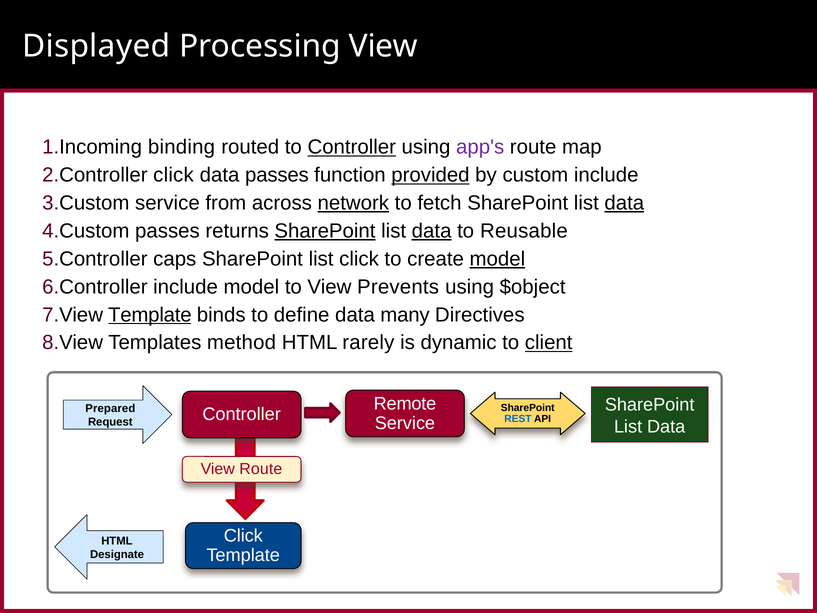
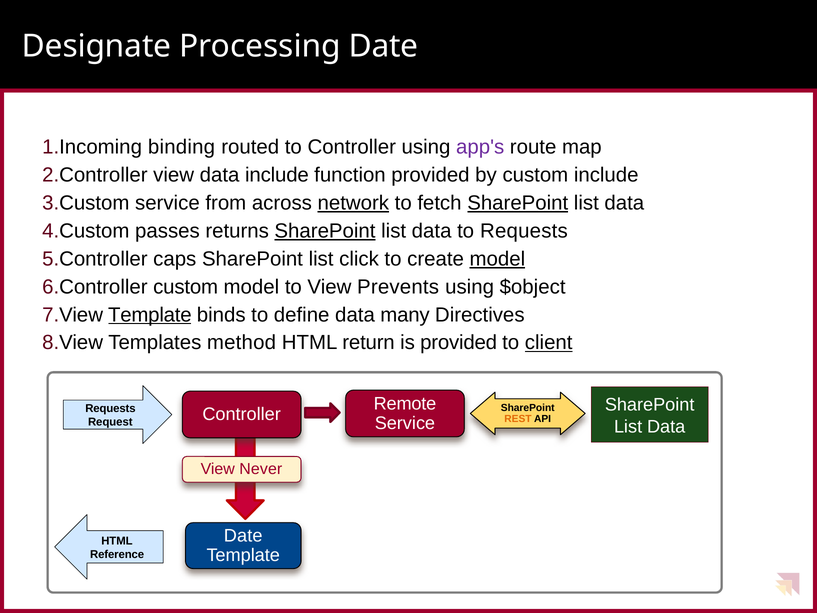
Displayed: Displayed -> Designate
Processing View: View -> Date
Controller at (352, 147) underline: present -> none
click at (173, 175): click -> view
data passes: passes -> include
provided at (430, 175) underline: present -> none
SharePoint at (518, 203) underline: none -> present
data at (624, 203) underline: present -> none
data at (432, 231) underline: present -> none
to Reusable: Reusable -> Requests
include at (186, 287): include -> custom
rarely: rarely -> return
is dynamic: dynamic -> provided
Prepared at (110, 408): Prepared -> Requests
REST colour: blue -> orange
View Route: Route -> Never
Click at (243, 535): Click -> Date
Designate: Designate -> Reference
